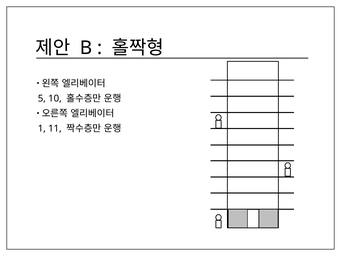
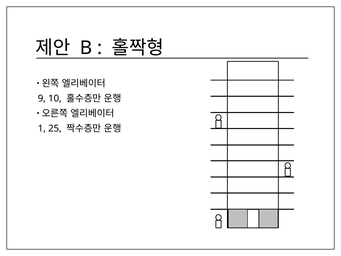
5: 5 -> 9
11: 11 -> 25
